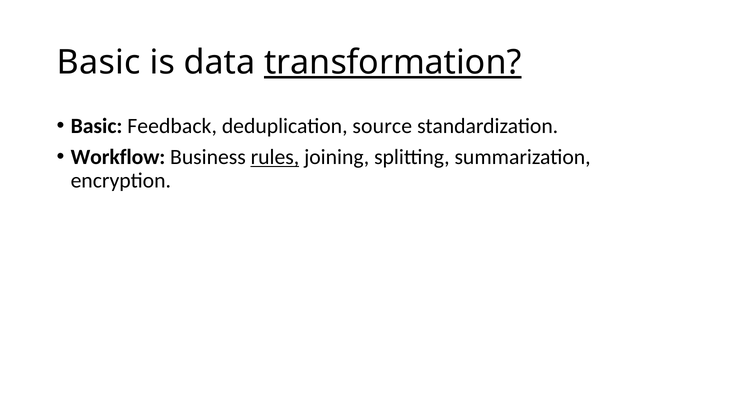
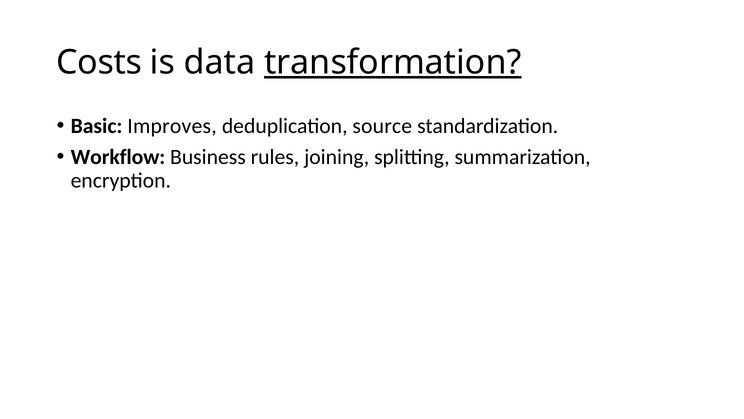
Basic at (99, 62): Basic -> Costs
Feedback: Feedback -> Improves
rules underline: present -> none
